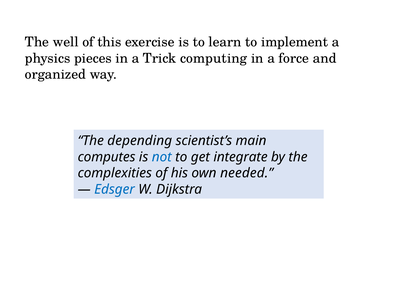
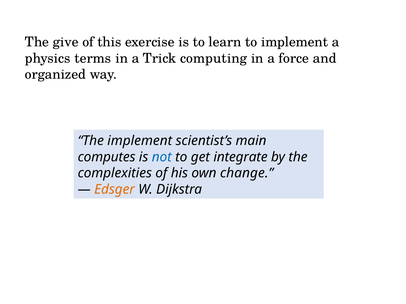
well: well -> give
pieces: pieces -> terms
The depending: depending -> implement
needed: needed -> change
Edsger colour: blue -> orange
